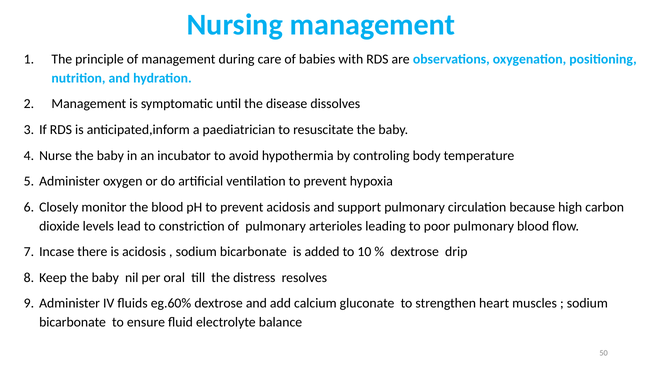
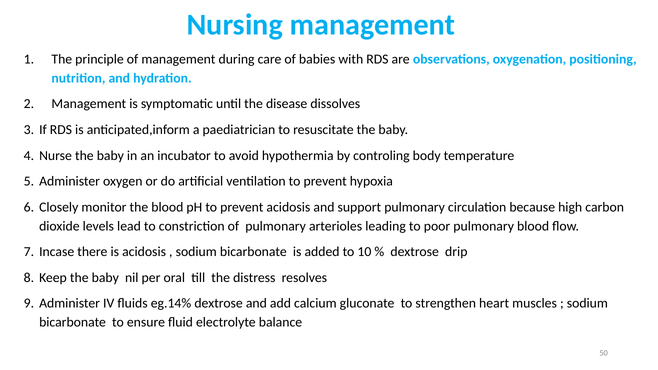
eg.60%: eg.60% -> eg.14%
